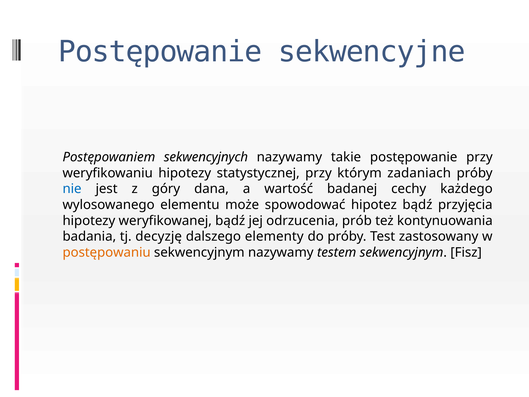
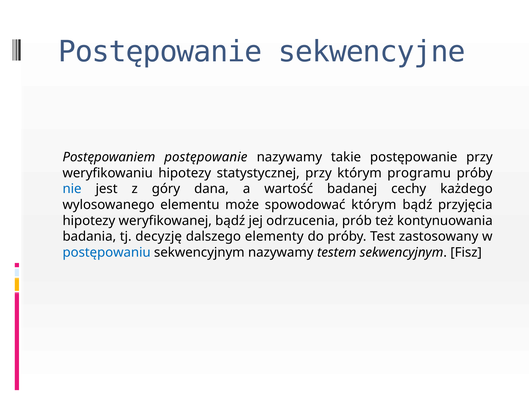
Postępowaniem sekwencyjnych: sekwencyjnych -> postępowanie
zadaniach: zadaniach -> programu
spowodować hipotez: hipotez -> którym
postępowaniu colour: orange -> blue
